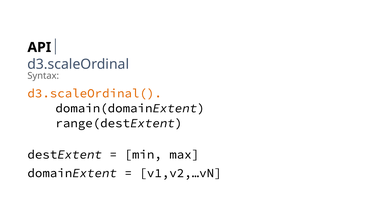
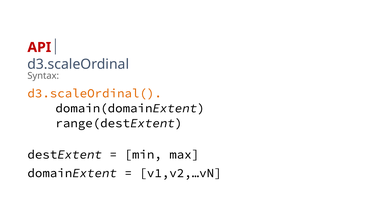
API colour: black -> red
